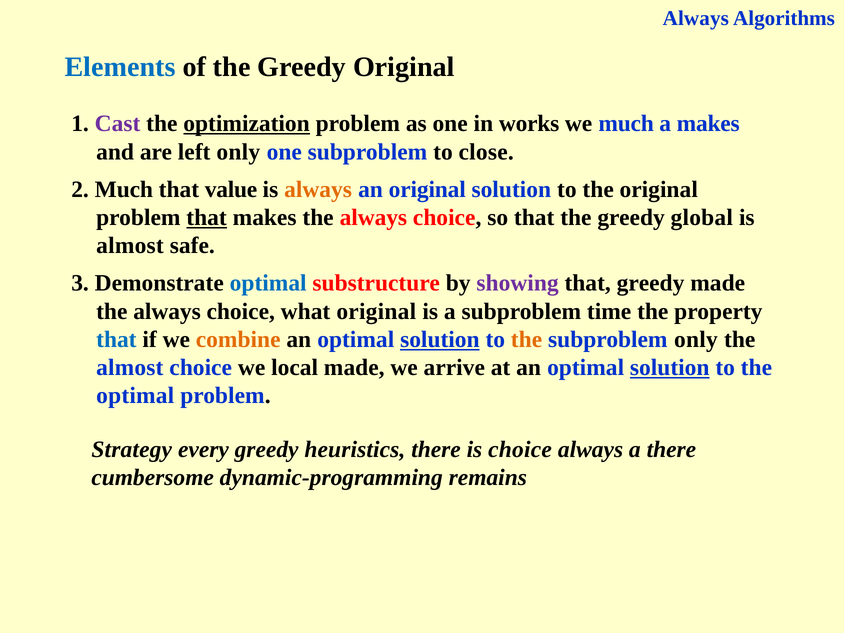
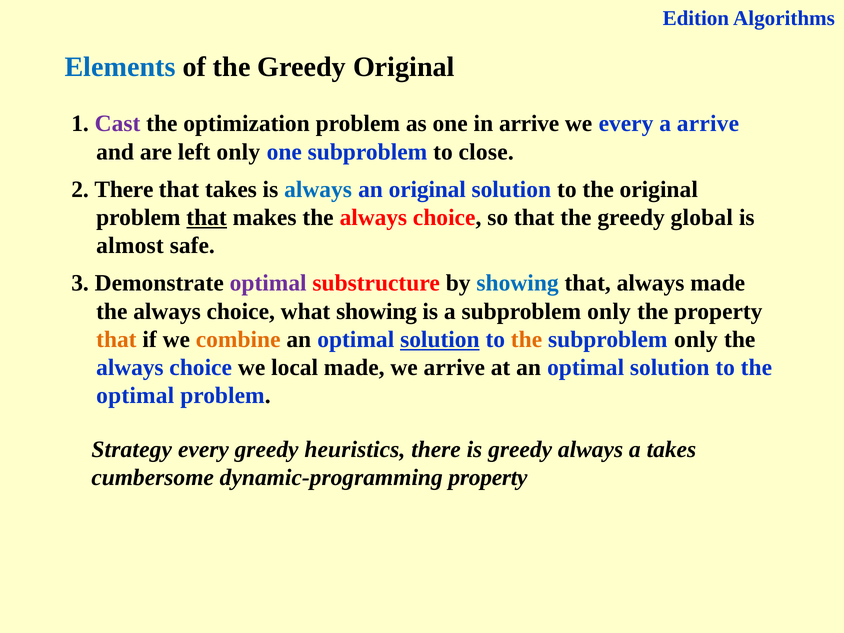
Always at (696, 18): Always -> Edition
optimization underline: present -> none
in works: works -> arrive
we much: much -> every
a makes: makes -> arrive
2 Much: Much -> There
that value: value -> takes
always at (318, 189) colour: orange -> blue
optimal at (268, 283) colour: blue -> purple
showing at (518, 283) colour: purple -> blue
that greedy: greedy -> always
what original: original -> showing
a subproblem time: time -> only
that at (116, 339) colour: blue -> orange
almost at (130, 368): almost -> always
solution at (670, 368) underline: present -> none
is choice: choice -> greedy
a there: there -> takes
dynamic-programming remains: remains -> property
